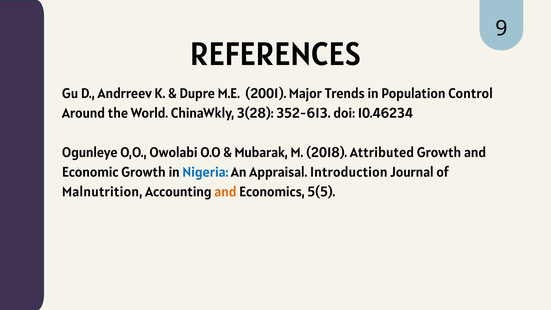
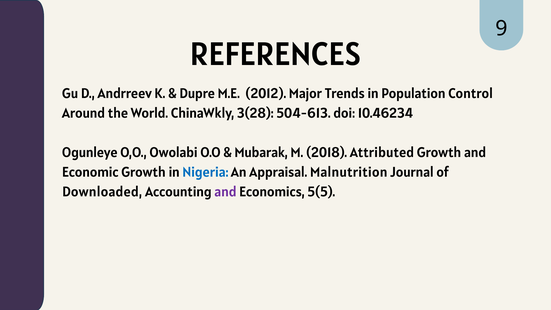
2001: 2001 -> 2012
352-613: 352-613 -> 504-613
Introduction: Introduction -> Malnutrition
Malnutrition: Malnutrition -> Downloaded
and at (225, 192) colour: orange -> purple
